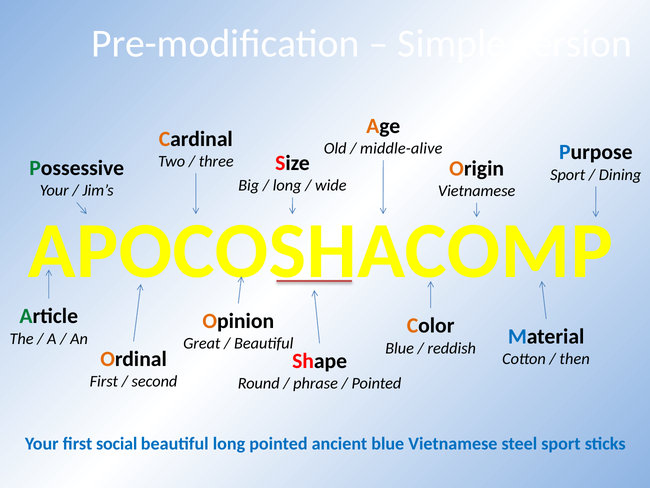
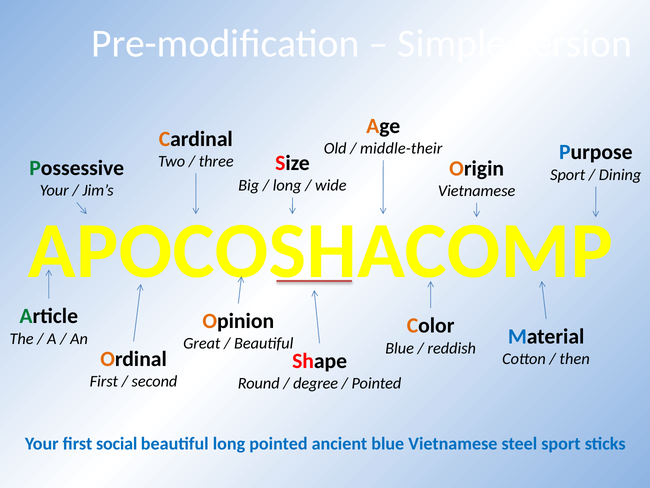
middle-alive: middle-alive -> middle-their
phrase: phrase -> degree
